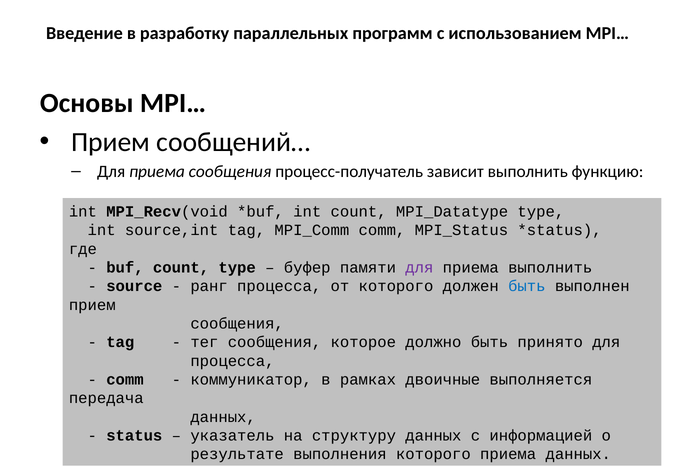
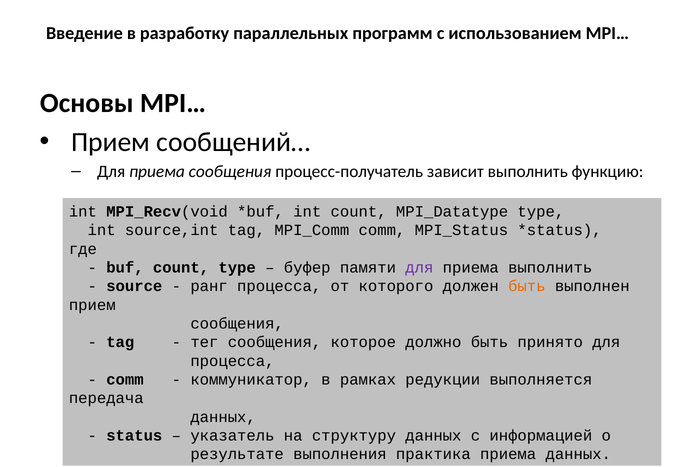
быть at (527, 286) colour: blue -> orange
двоичные: двоичные -> редукции
выполнения которого: которого -> практика
